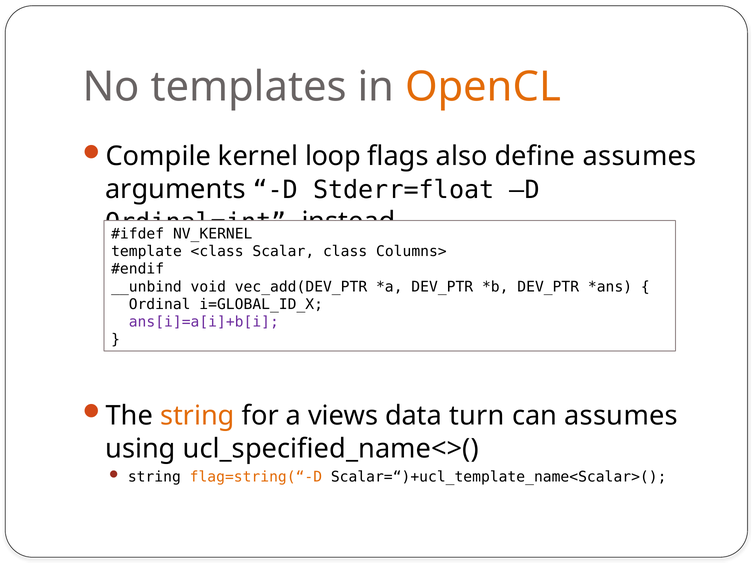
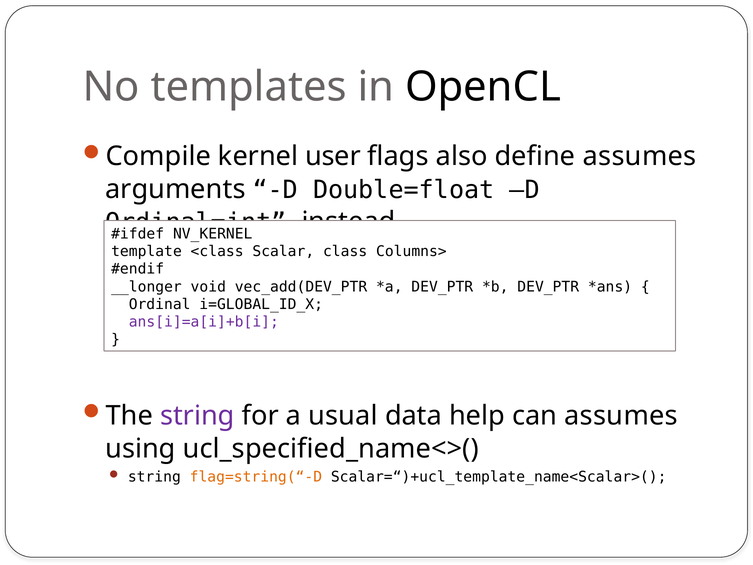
OpenCL colour: orange -> black
loop: loop -> user
Stderr=float: Stderr=float -> Double=float
__unbind: __unbind -> __longer
string at (197, 416) colour: orange -> purple
views: views -> usual
turn: turn -> help
